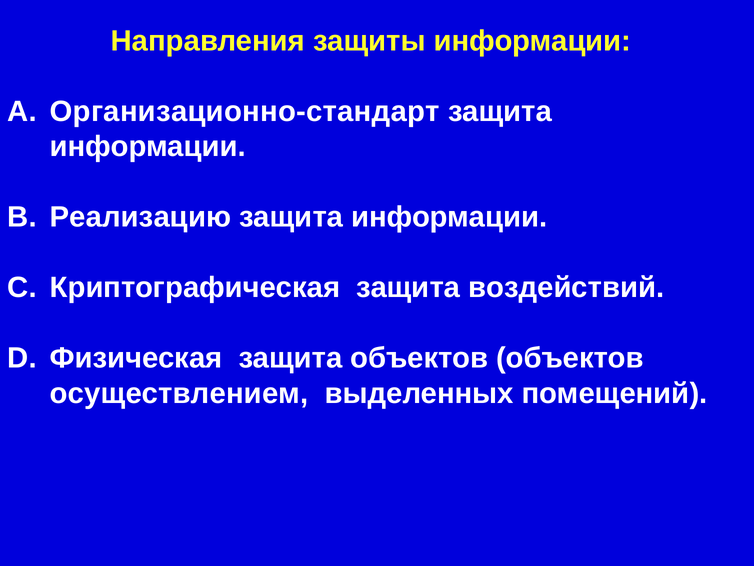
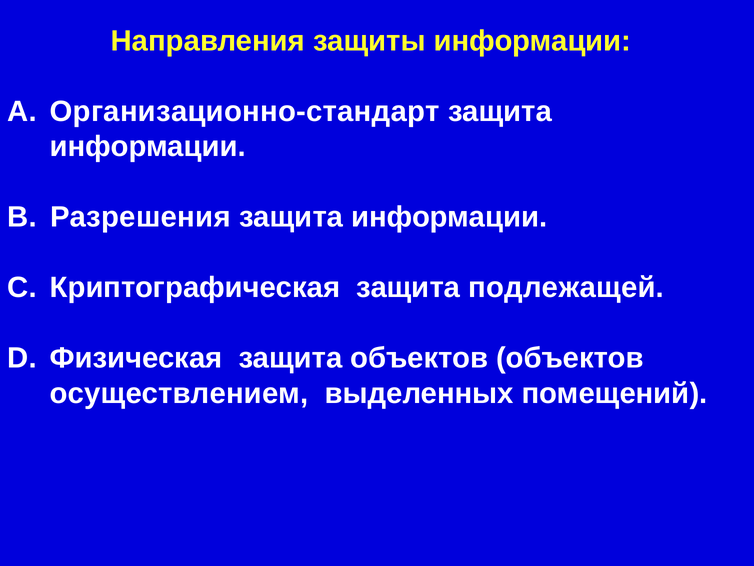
Реализацию: Реализацию -> Разрешения
воздействий: воздействий -> подлежащей
